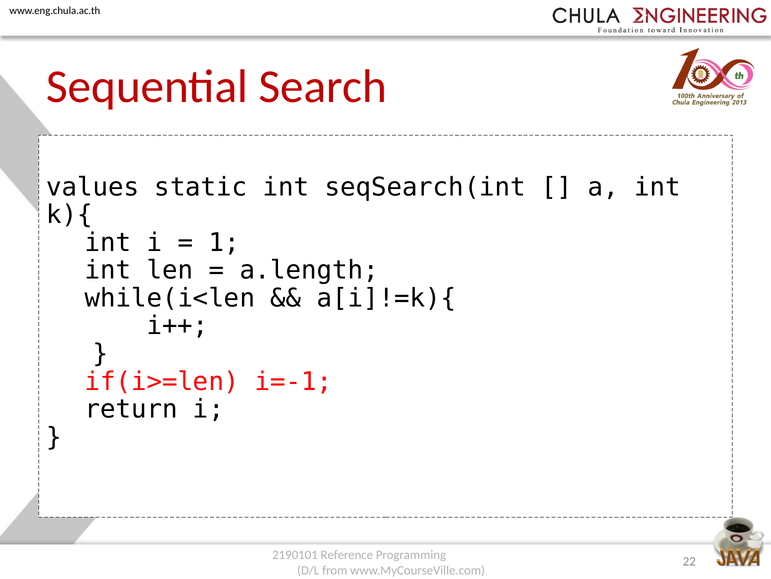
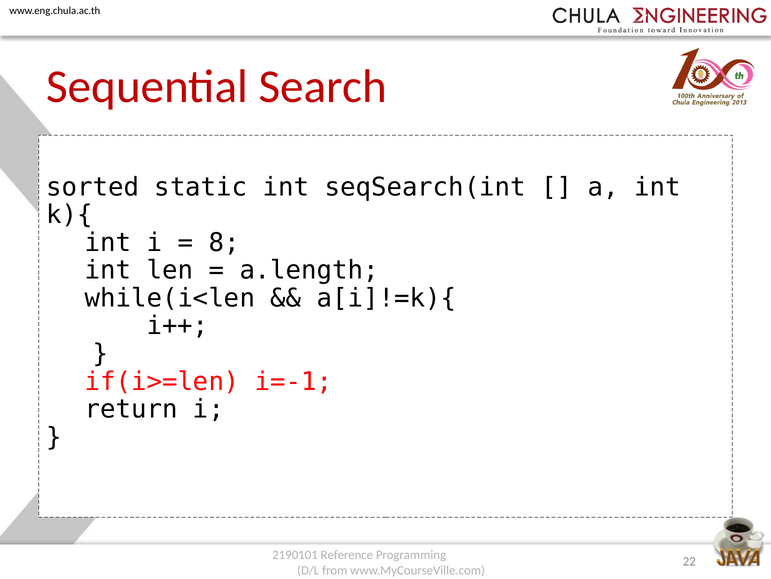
values: values -> sorted
1: 1 -> 8
